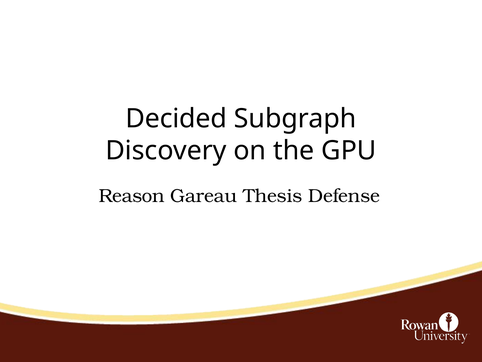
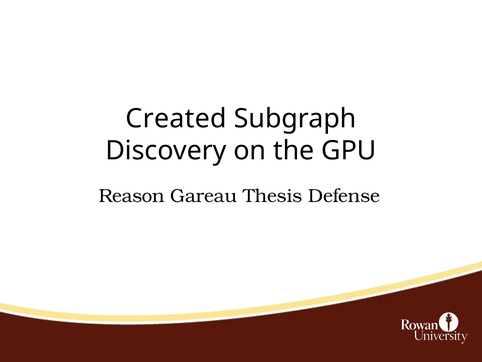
Decided: Decided -> Created
